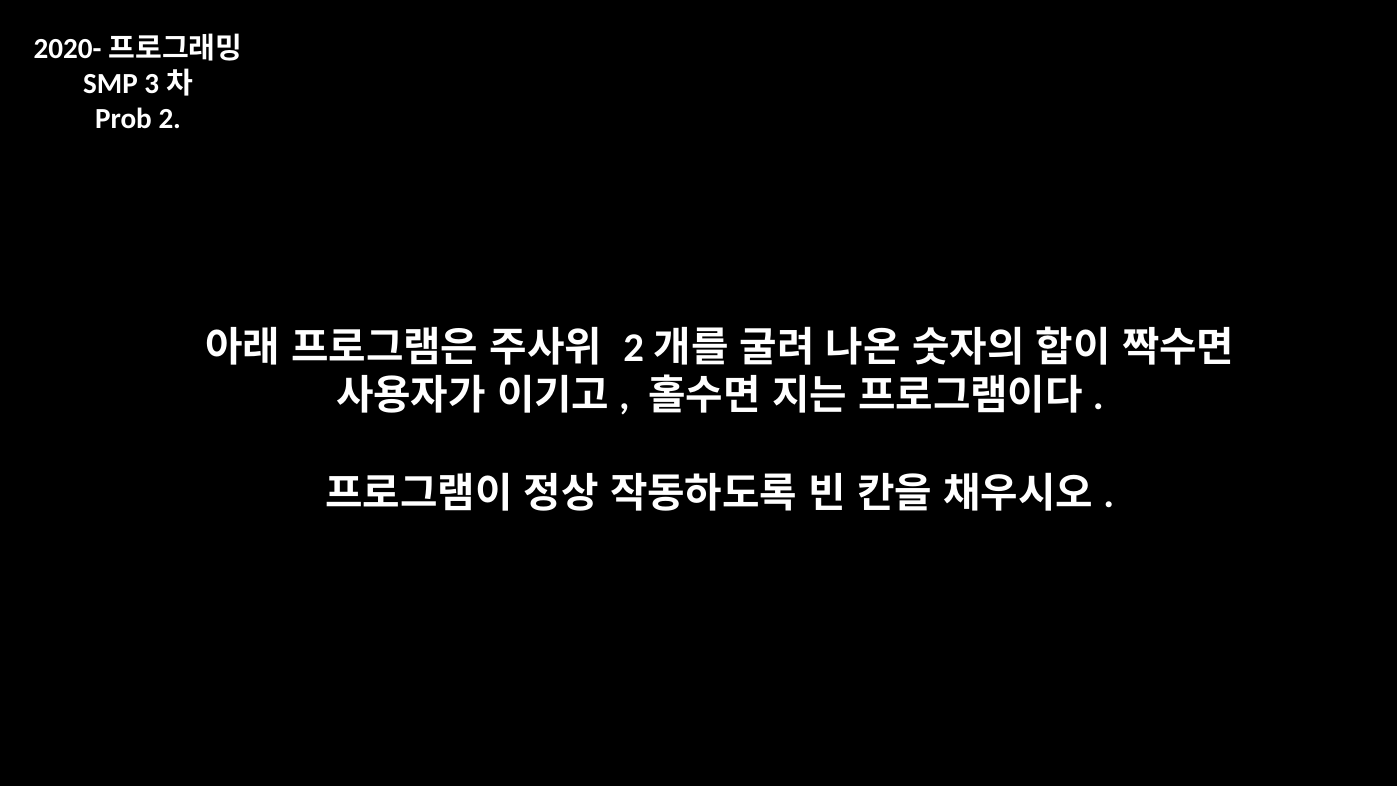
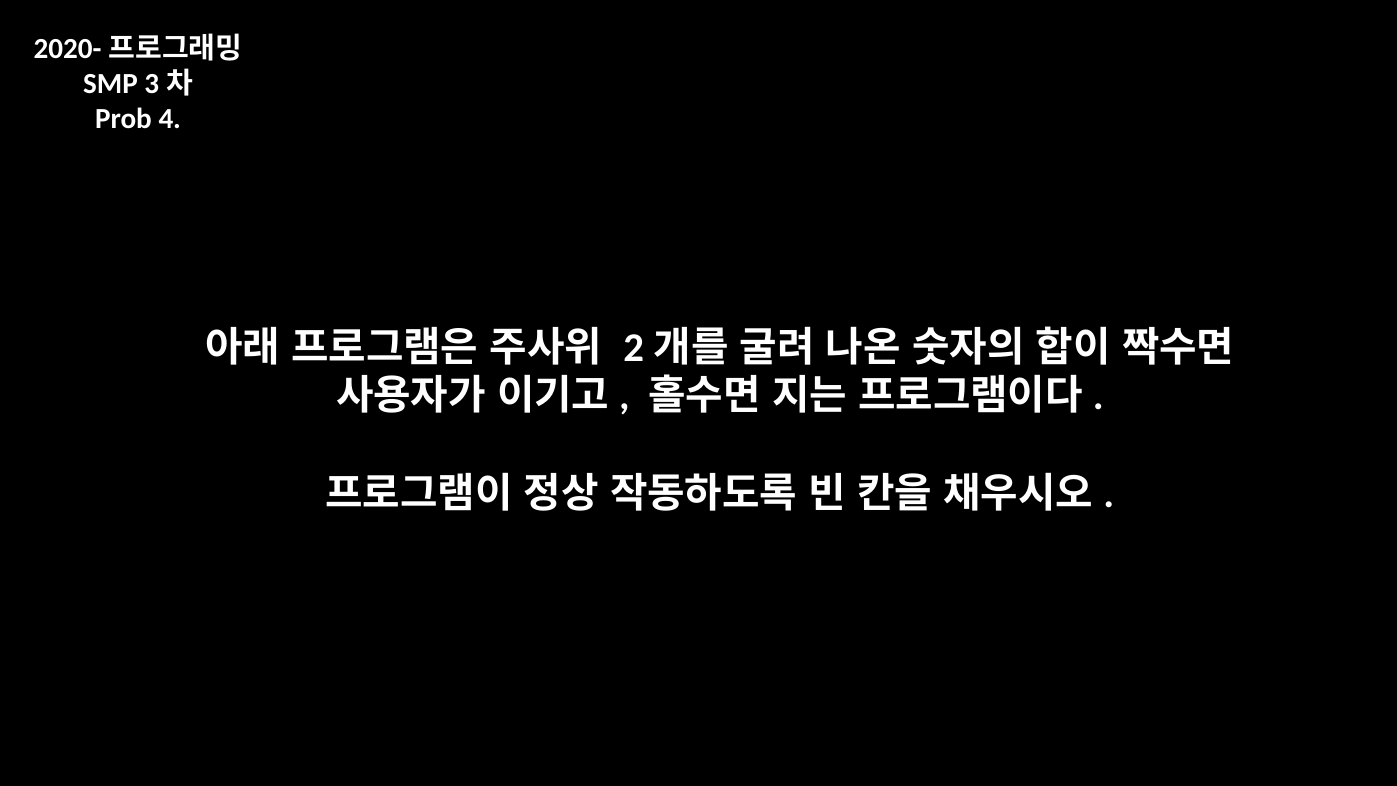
2: 2 -> 4
